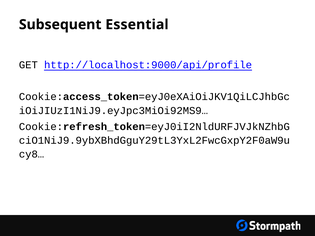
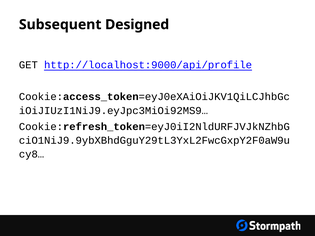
Essential: Essential -> Designed
